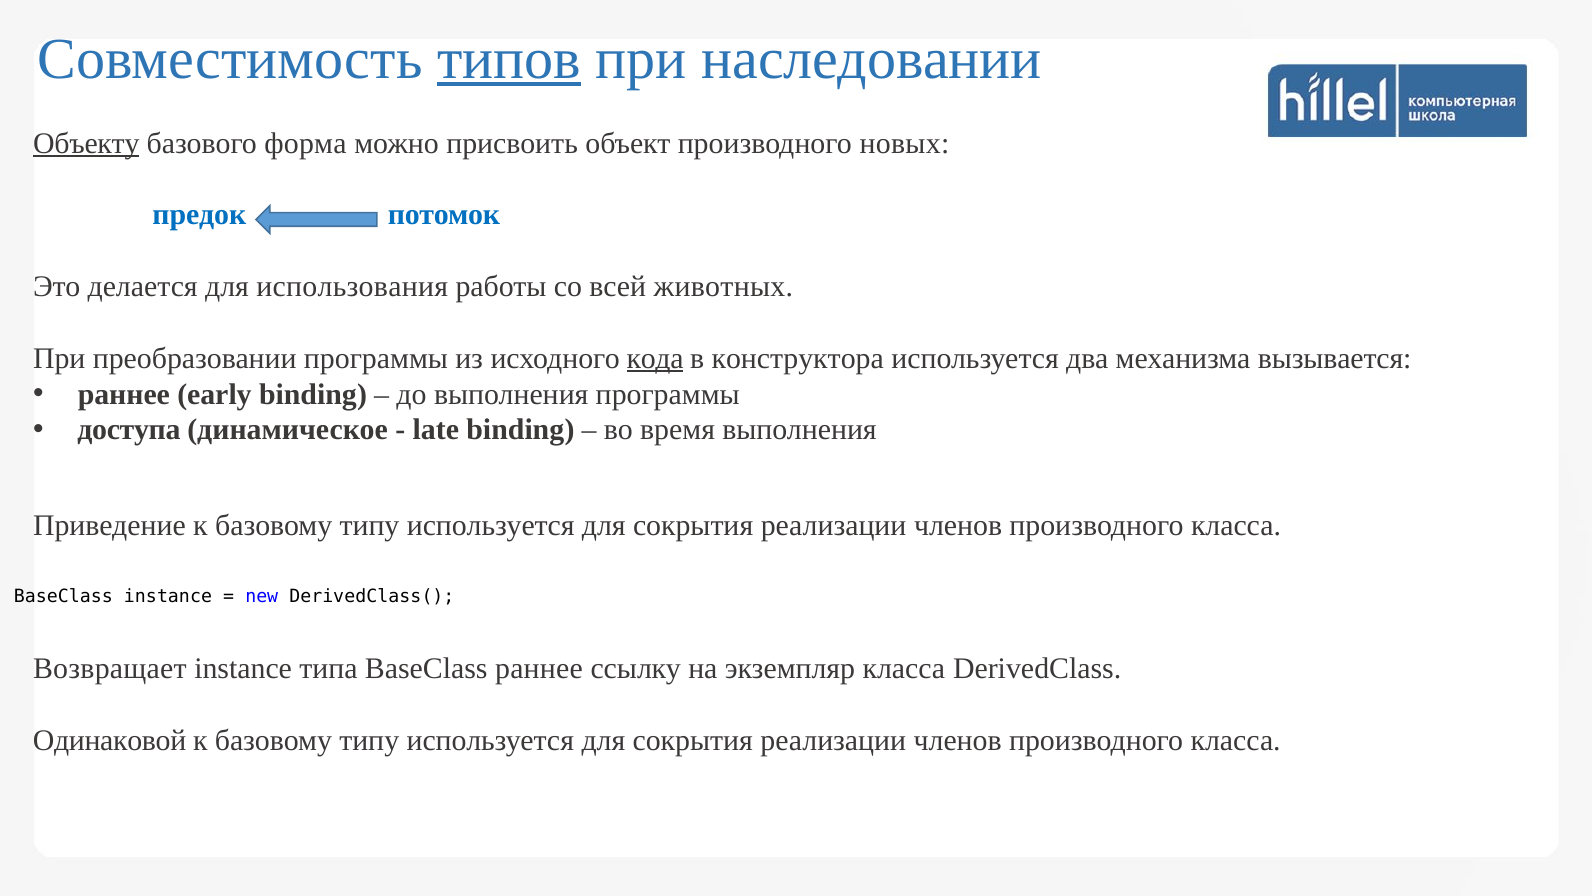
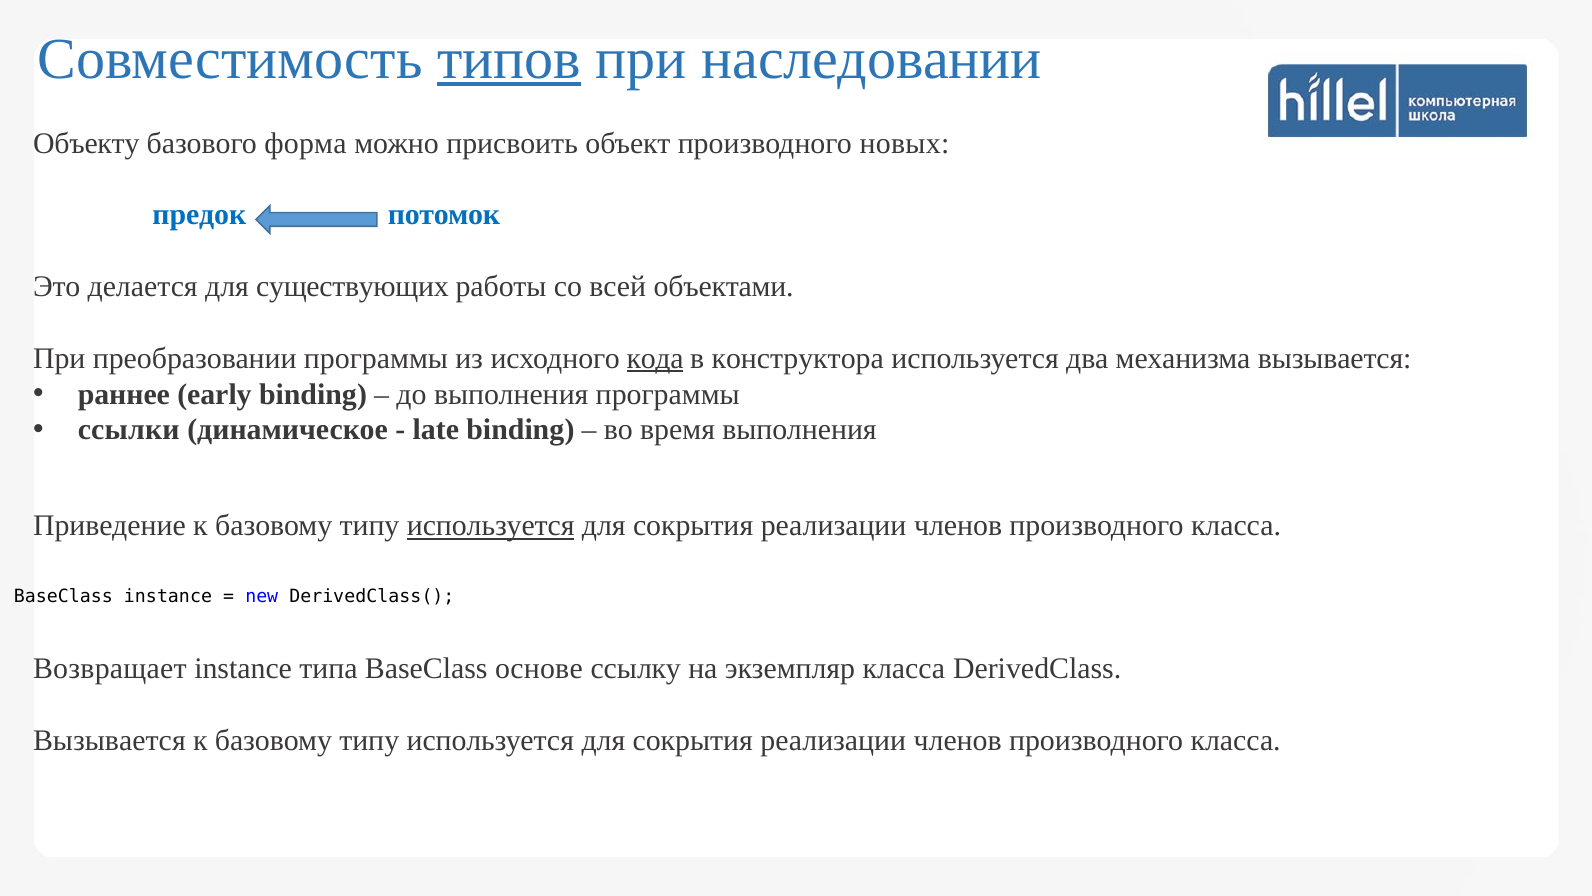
Объекту underline: present -> none
использования: использования -> существующих
животных: животных -> объектами
доступа: доступа -> ссылки
используется at (491, 525) underline: none -> present
BaseClass раннее: раннее -> основе
Одинаковой at (110, 740): Одинаковой -> Вызывается
